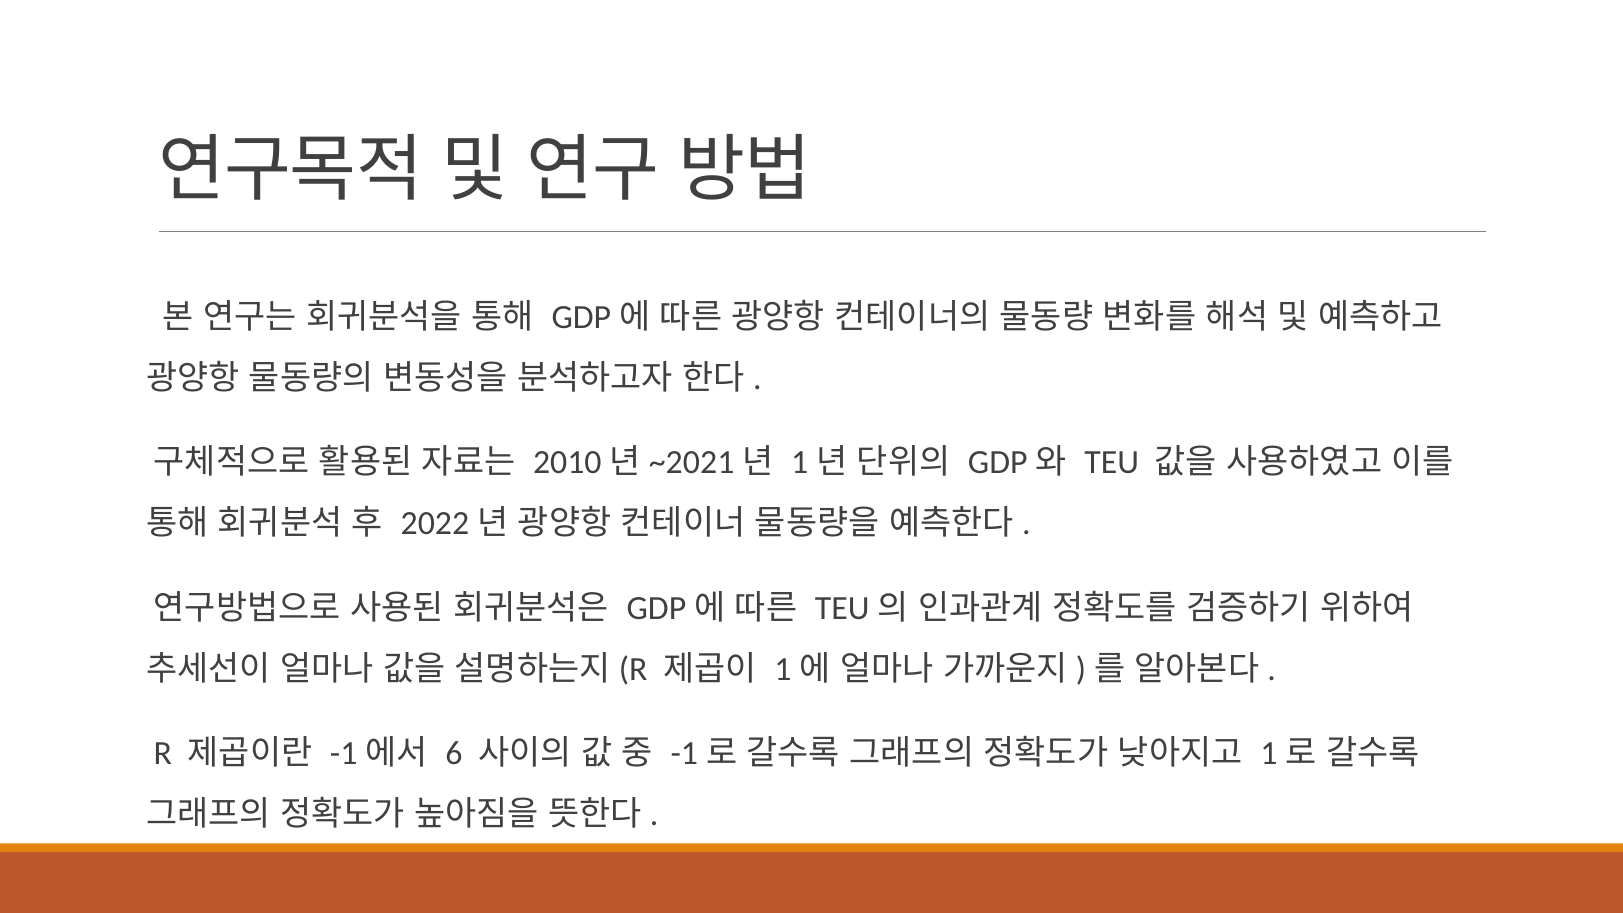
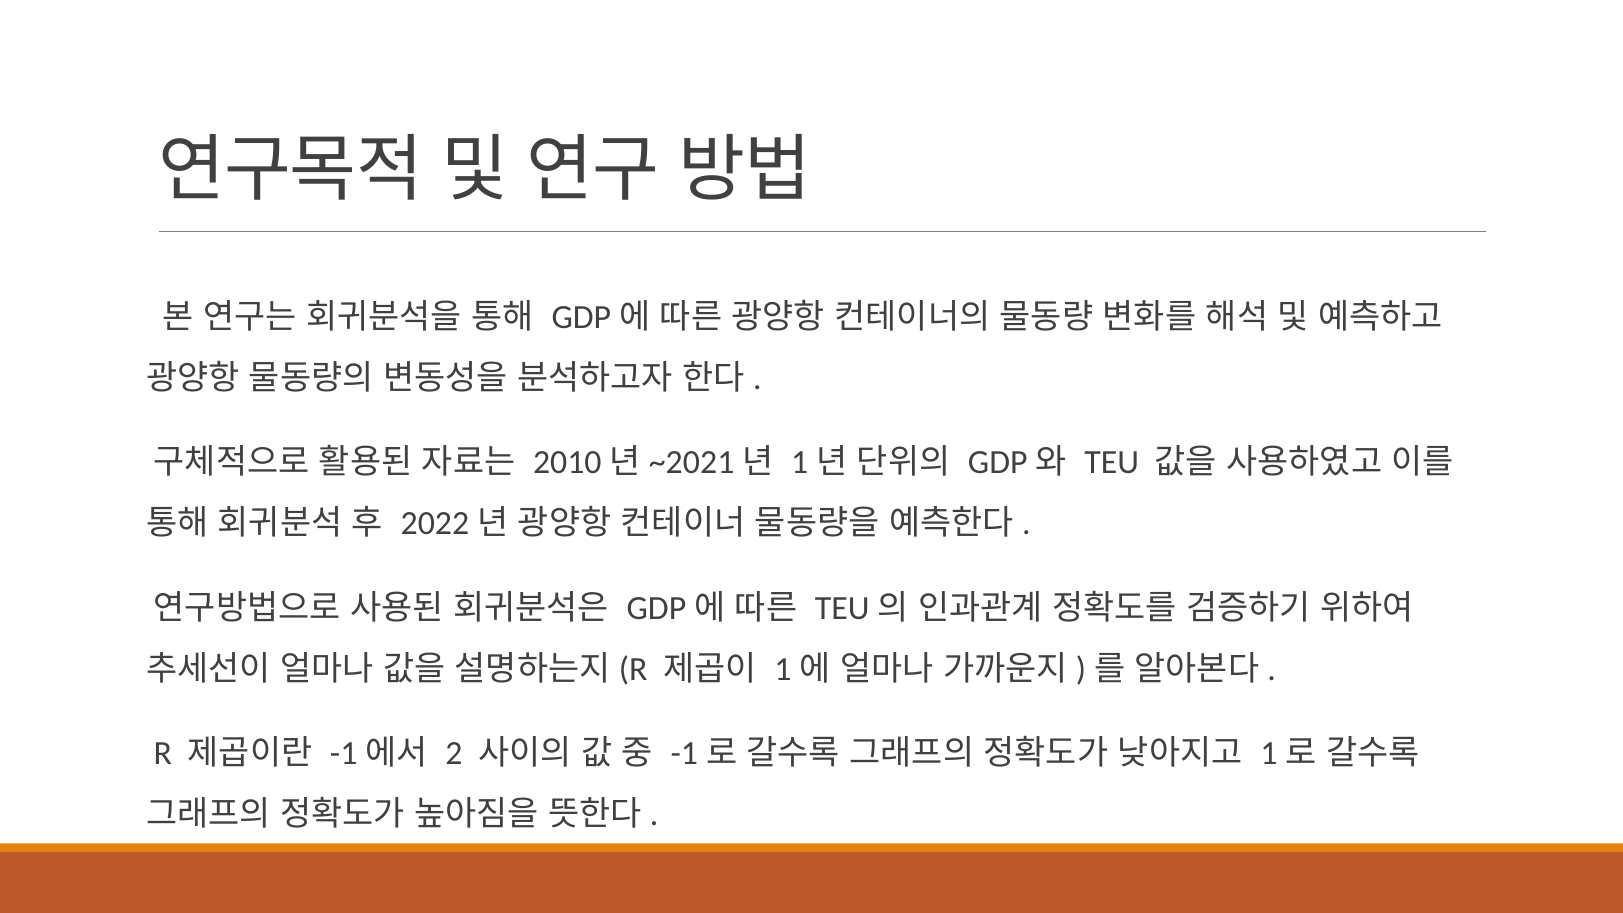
6: 6 -> 2
